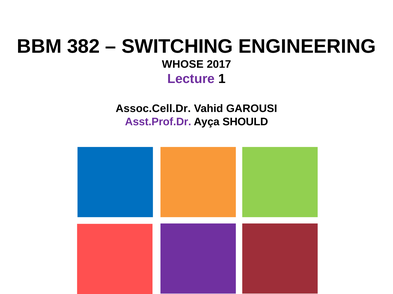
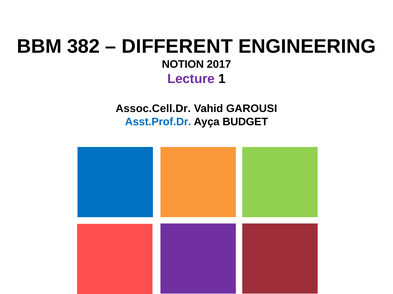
SWITCHING: SWITCHING -> DIFFERENT
WHOSE: WHOSE -> NOTION
Asst.Prof.Dr colour: purple -> blue
SHOULD: SHOULD -> BUDGET
